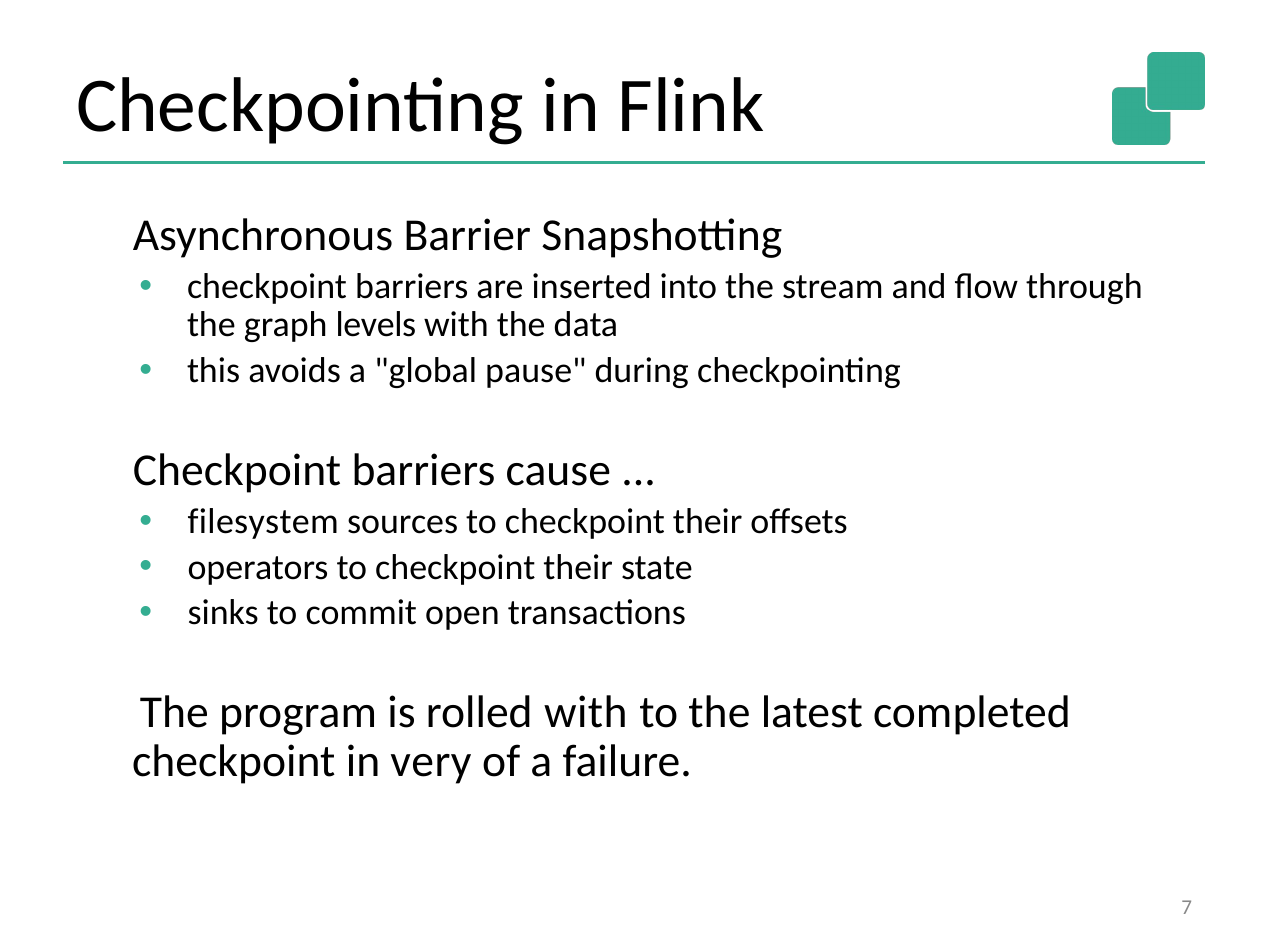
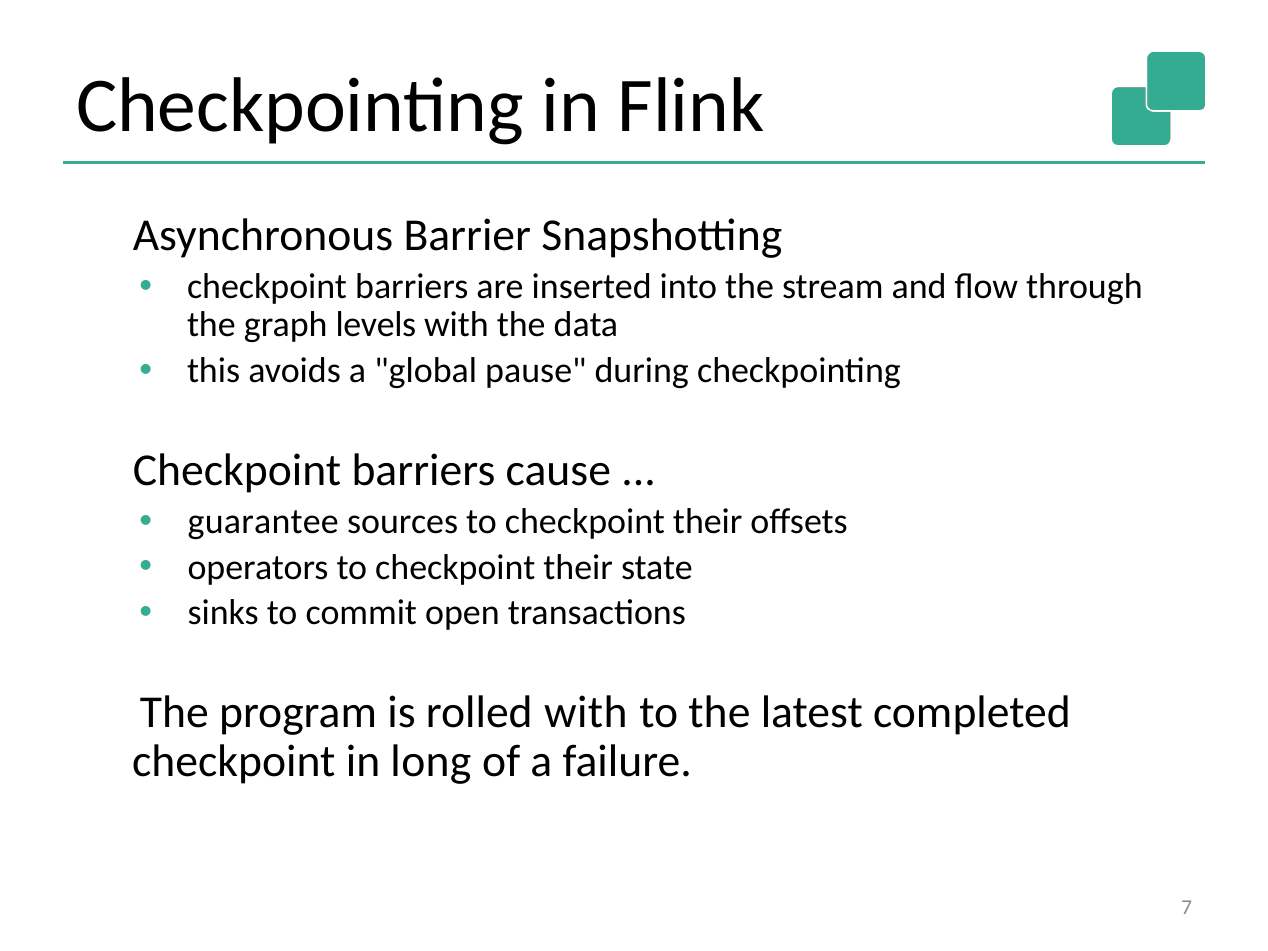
filesystem: filesystem -> guarantee
very: very -> long
